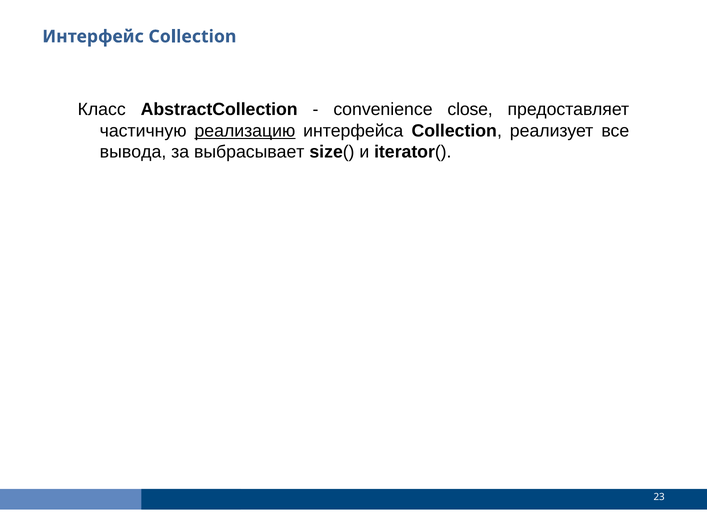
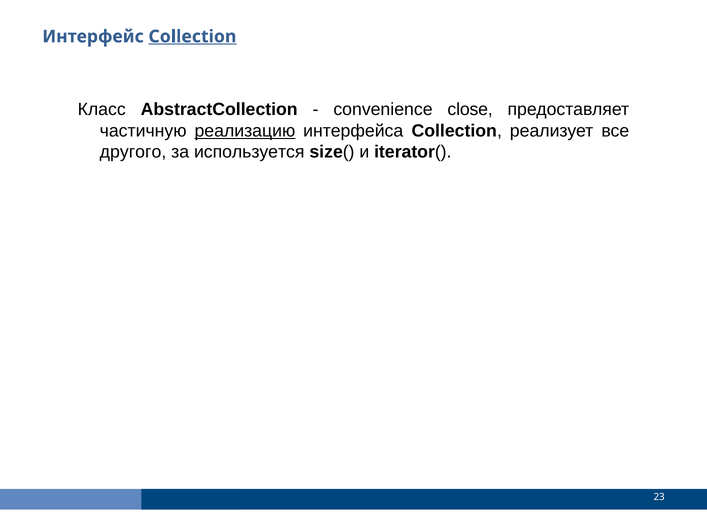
Collection at (192, 37) underline: none -> present
вывода: вывода -> другого
выбрасывает: выбрасывает -> используется
